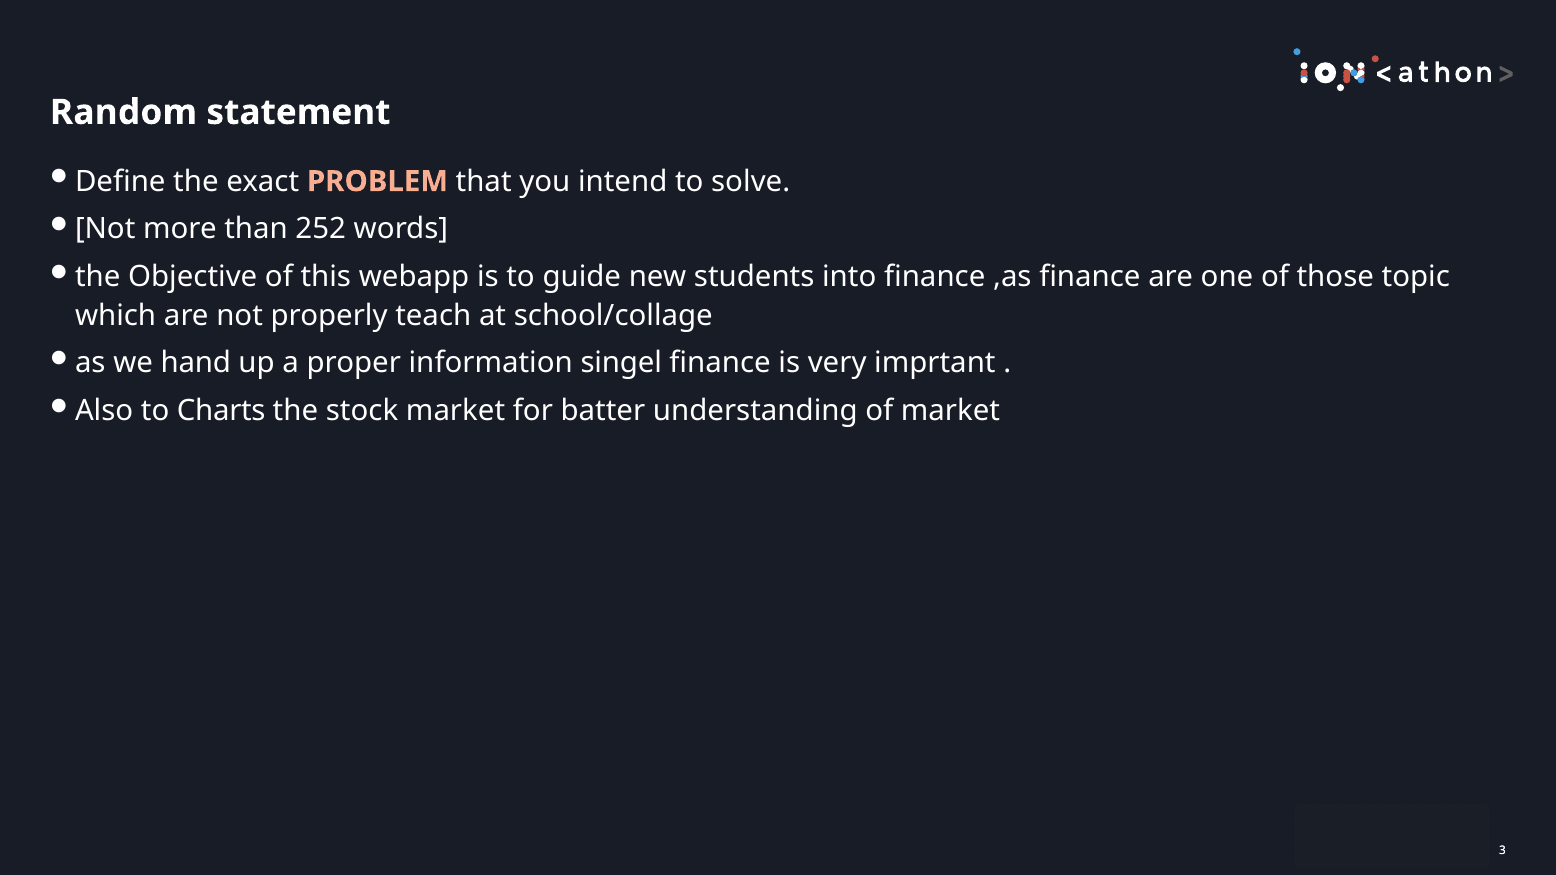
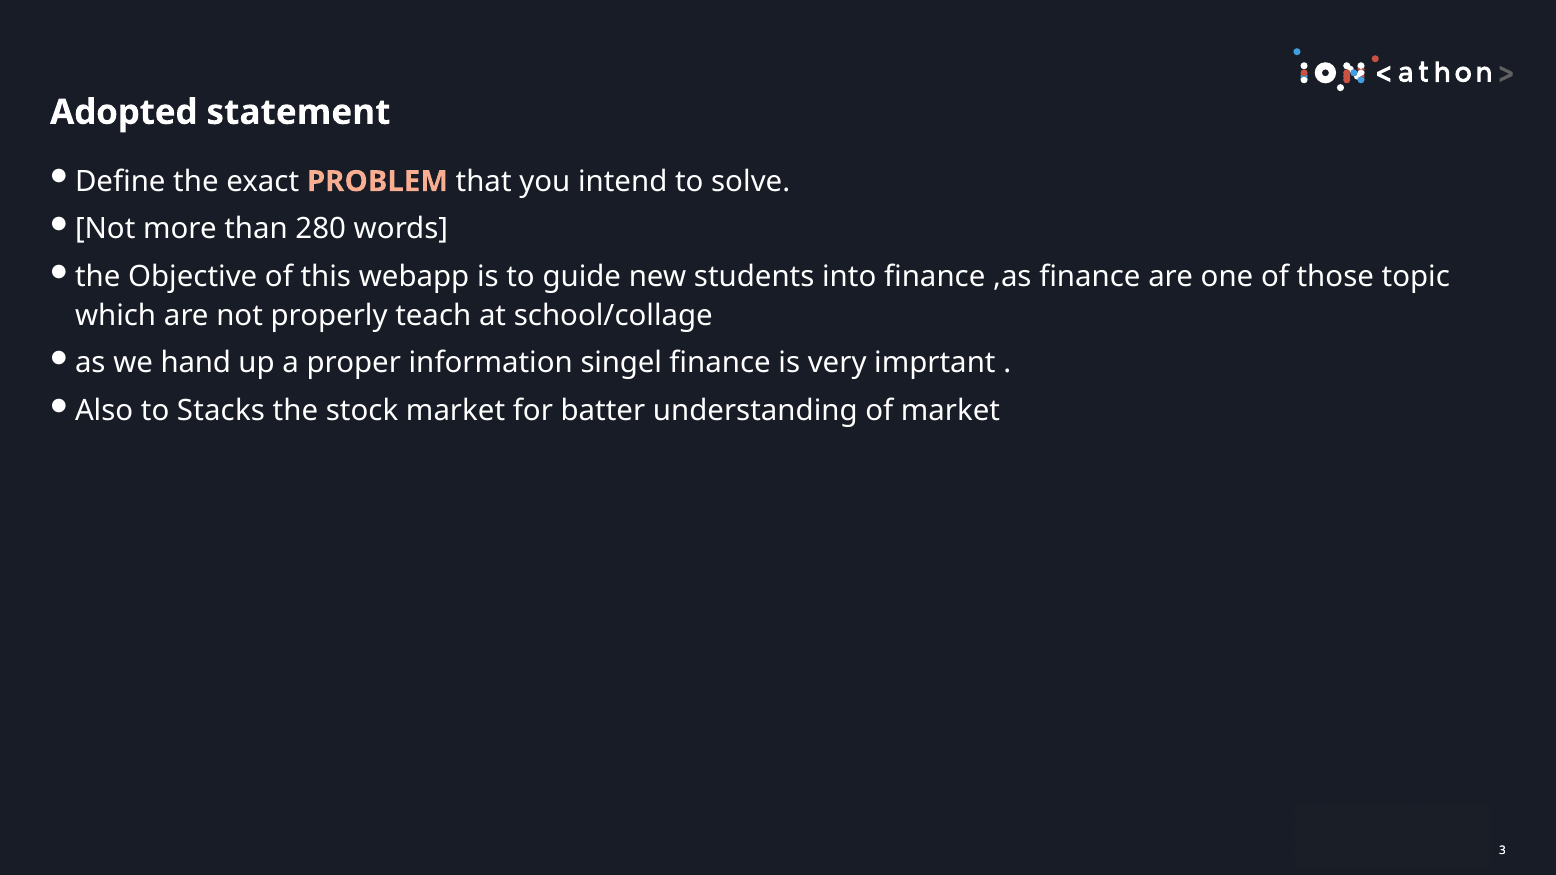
Random: Random -> Adopted
252: 252 -> 280
Charts: Charts -> Stacks
